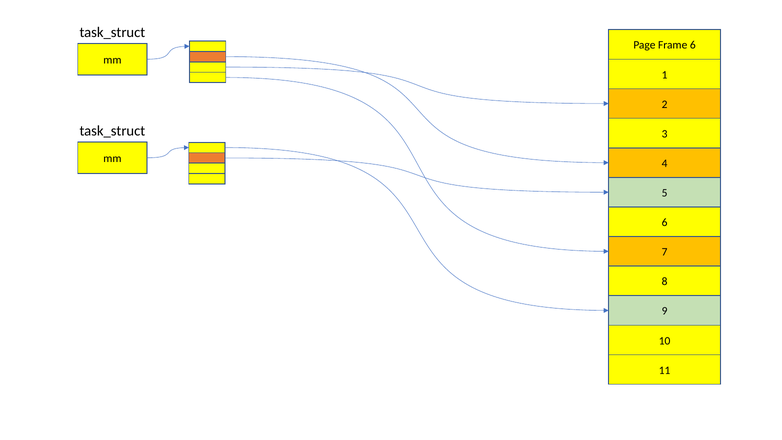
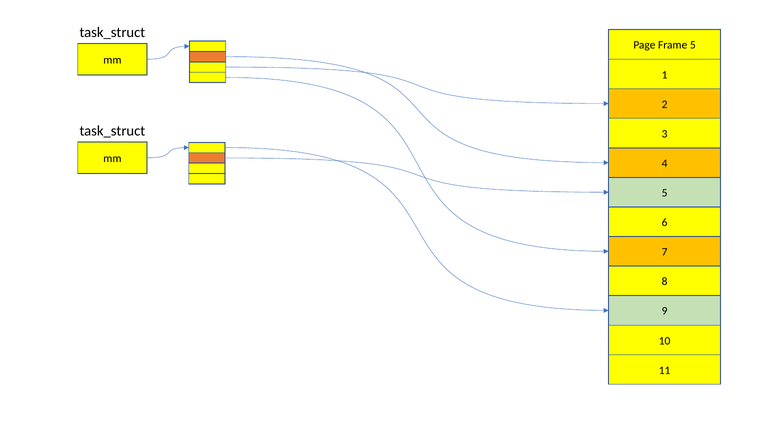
Frame 6: 6 -> 5
